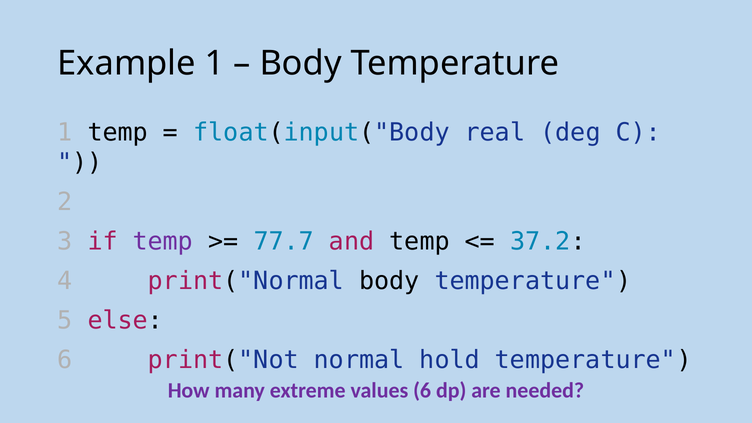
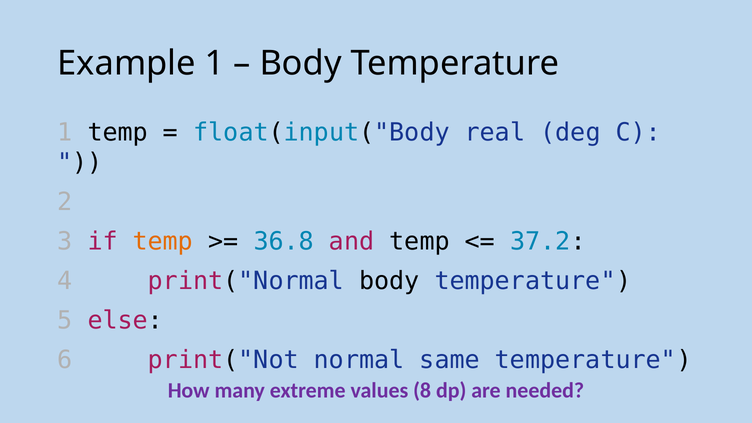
temp at (163, 241) colour: purple -> orange
77.7: 77.7 -> 36.8
hold: hold -> same
values 6: 6 -> 8
